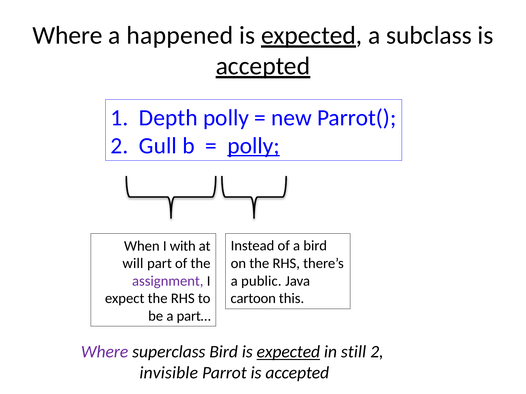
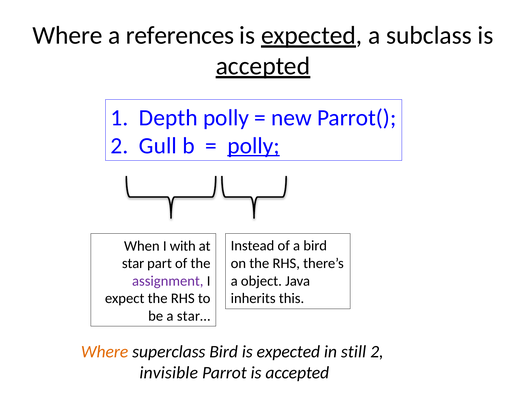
happened: happened -> references
will: will -> star
public: public -> object
cartoon: cartoon -> inherits
part…: part… -> star…
Where at (105, 352) colour: purple -> orange
expected at (288, 352) underline: present -> none
